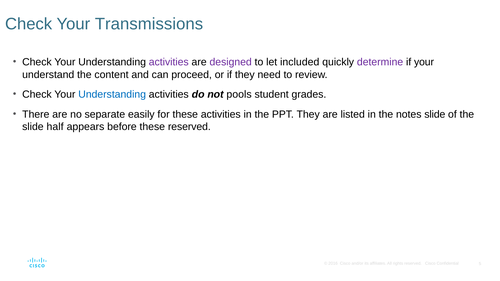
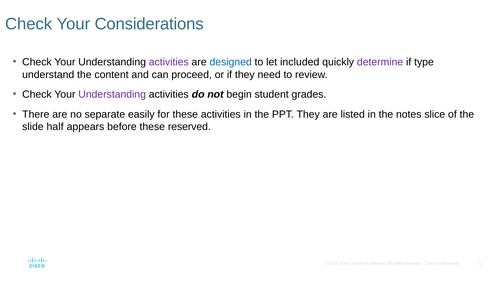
Transmissions: Transmissions -> Considerations
designed colour: purple -> blue
if your: your -> type
Understanding at (112, 95) colour: blue -> purple
pools: pools -> begin
notes slide: slide -> slice
